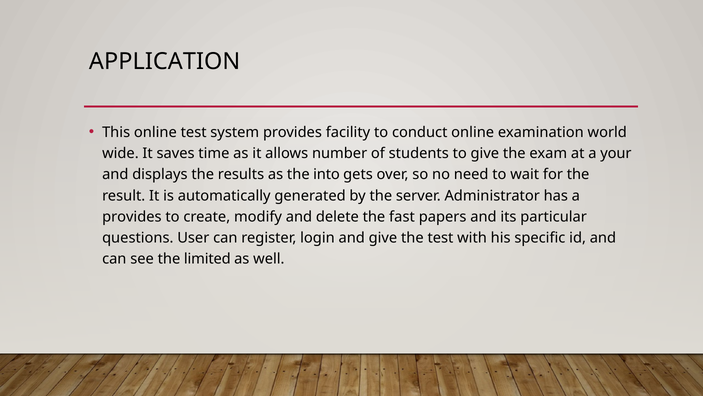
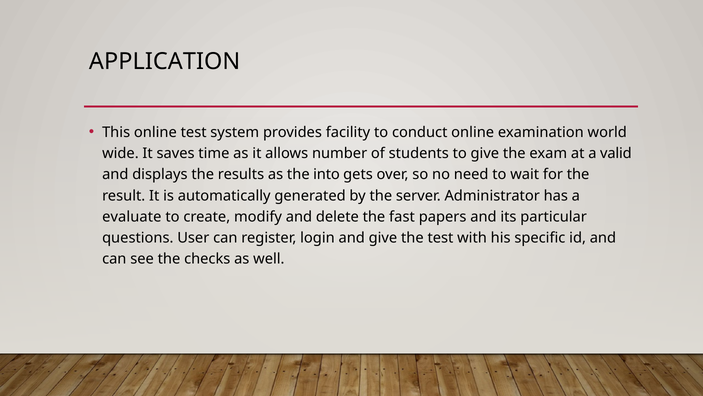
your: your -> valid
provides at (132, 217): provides -> evaluate
limited: limited -> checks
